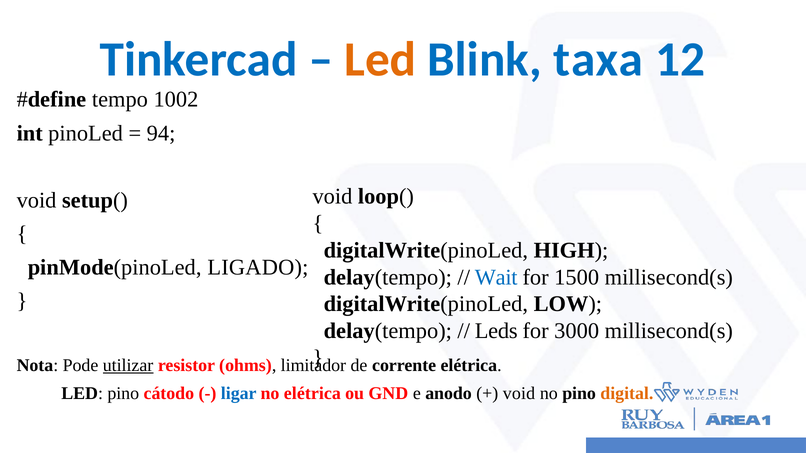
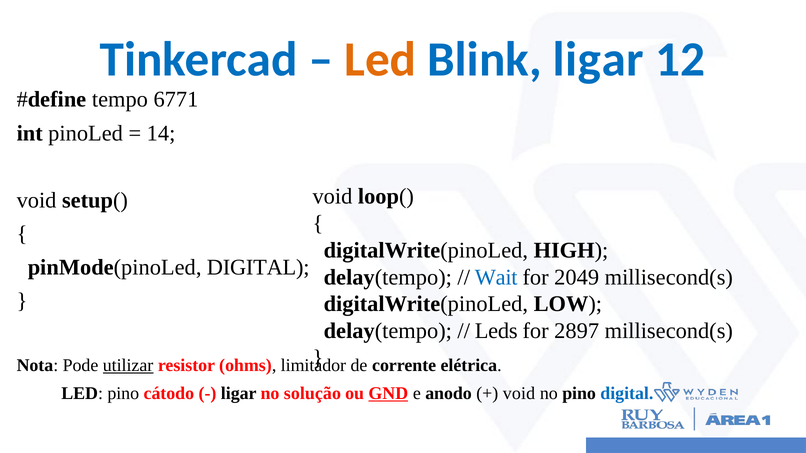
Blink taxa: taxa -> ligar
1002: 1002 -> 6771
94: 94 -> 14
pinMode(pinoLed LIGADO: LIGADO -> DIGITAL
1500: 1500 -> 2049
3000: 3000 -> 2897
ligar at (239, 394) colour: blue -> black
no elétrica: elétrica -> solução
GND underline: none -> present
digital at (627, 394) colour: orange -> blue
